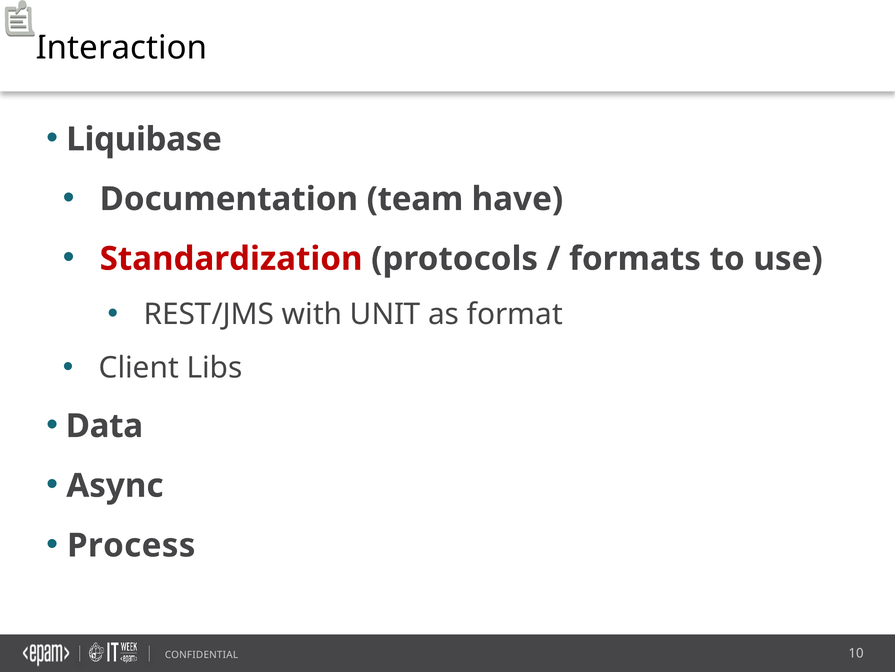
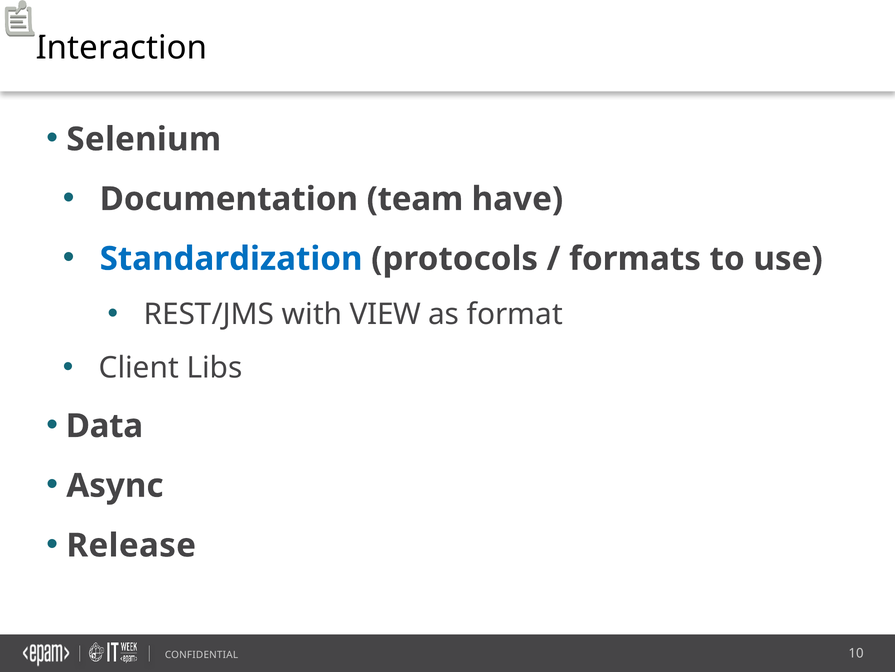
Liquibase: Liquibase -> Selenium
Standardization colour: red -> blue
UNIT: UNIT -> VIEW
Process: Process -> Release
